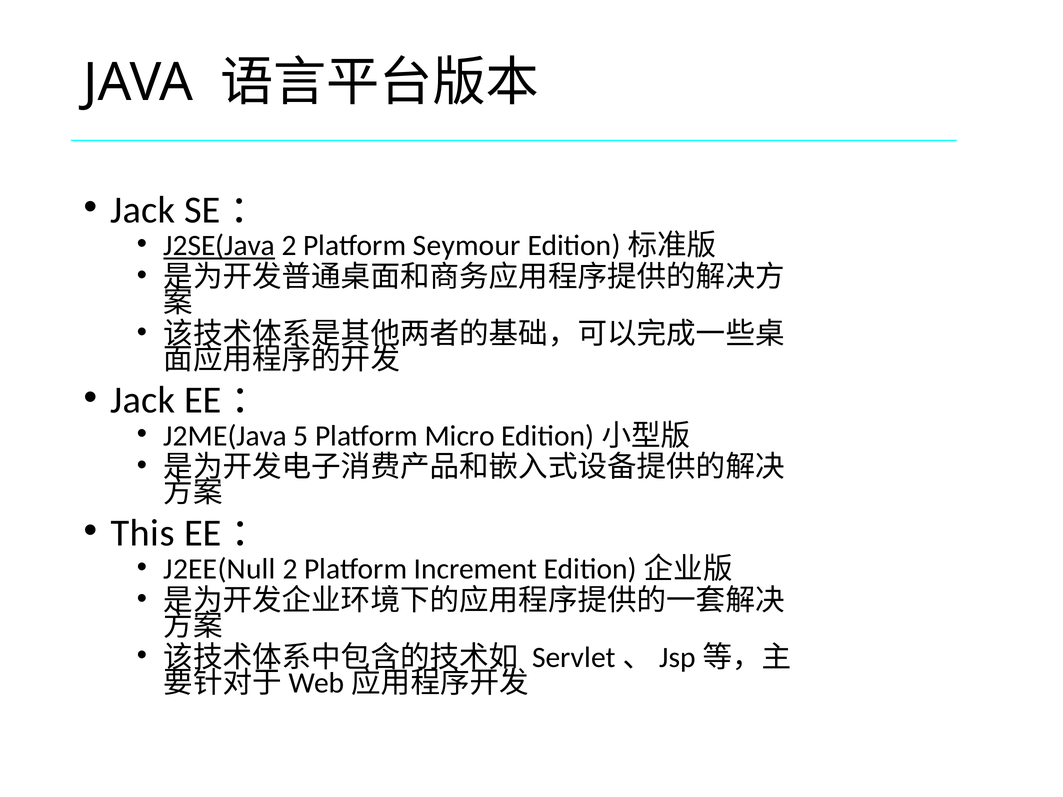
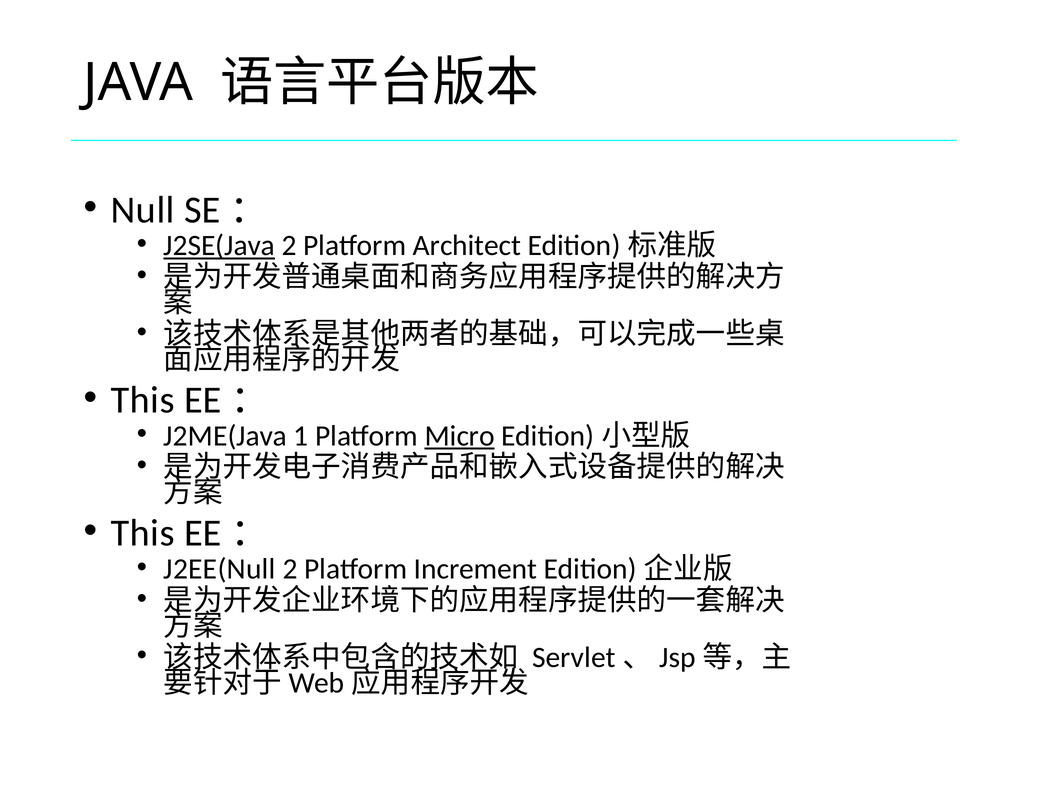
Jack at (143, 210): Jack -> Null
Seymour: Seymour -> Architect
Jack at (143, 400): Jack -> This
5: 5 -> 1
Micro underline: none -> present
